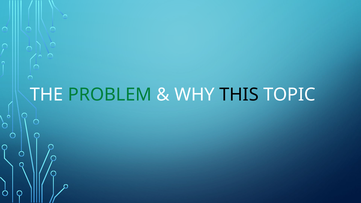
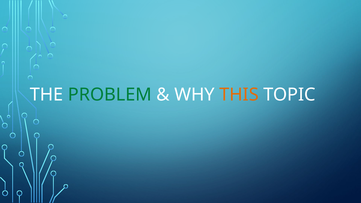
THIS colour: black -> orange
